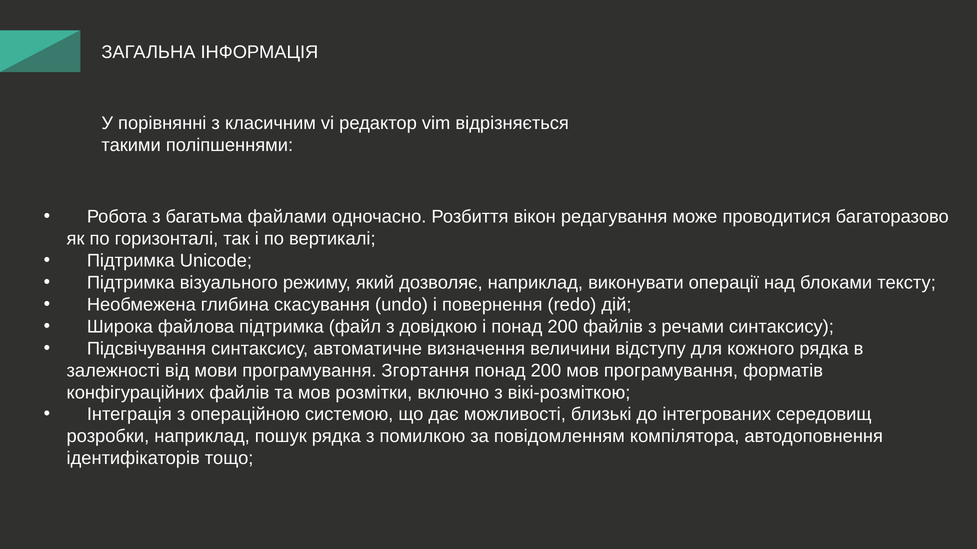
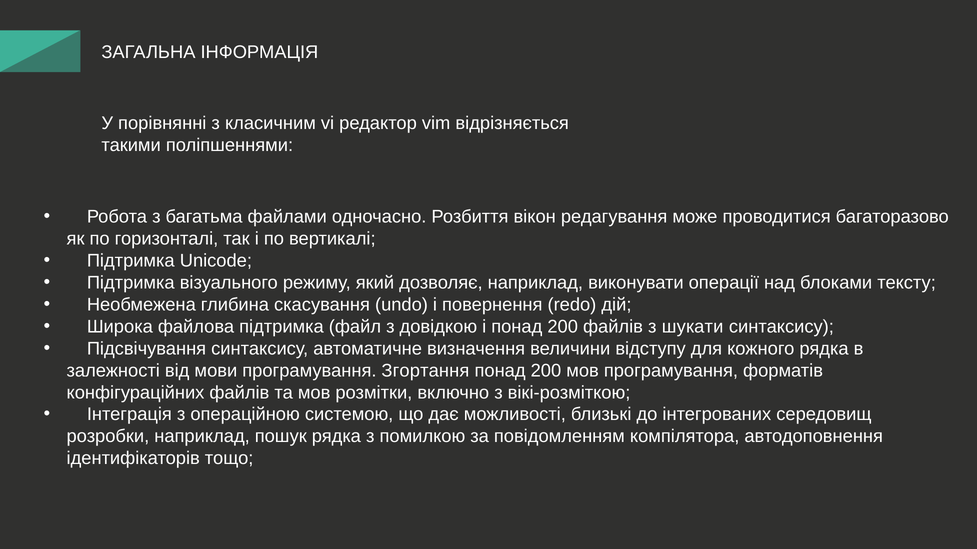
речами: речами -> шукати
